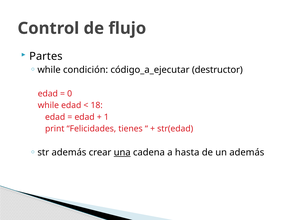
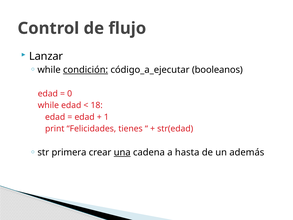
Partes: Partes -> Lanzar
condición underline: none -> present
destructor: destructor -> booleanos
str además: además -> primera
